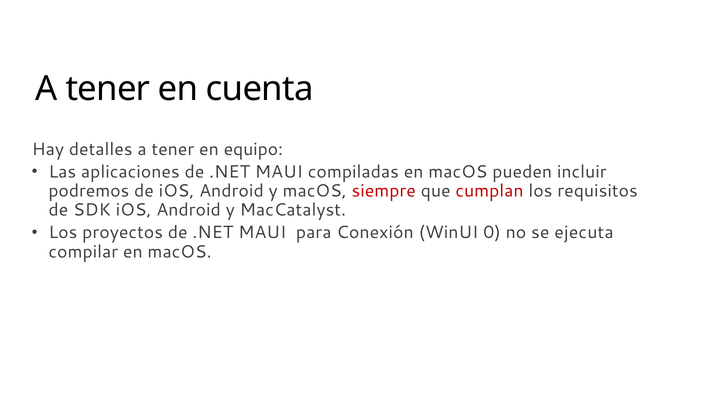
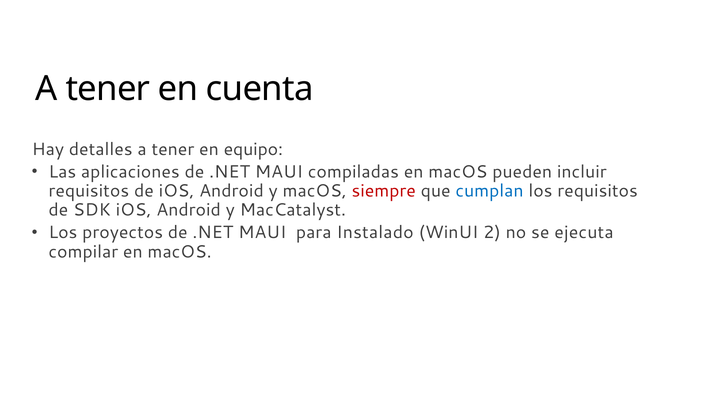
podremos at (89, 191): podremos -> requisitos
cumplan colour: red -> blue
Conexión: Conexión -> Instalado
0: 0 -> 2
